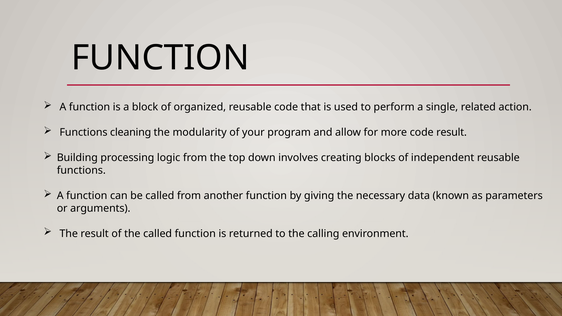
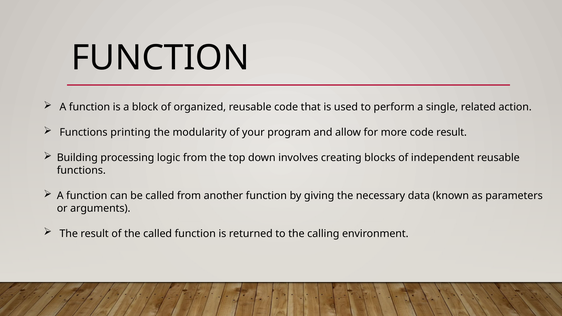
cleaning: cleaning -> printing
